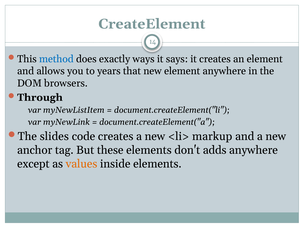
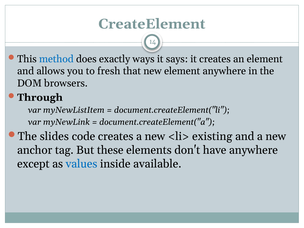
years: years -> fresh
markup: markup -> existing
adds: adds -> have
values colour: orange -> blue
inside elements: elements -> available
